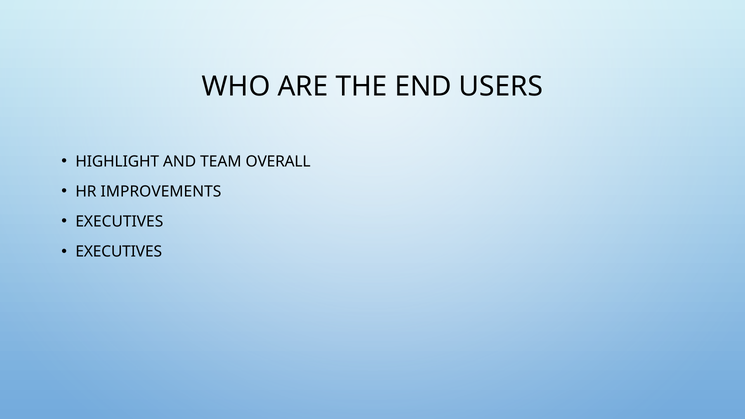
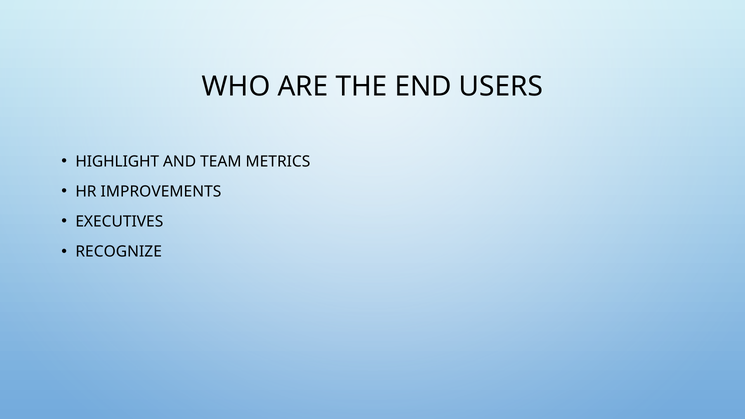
OVERALL: OVERALL -> METRICS
EXECUTIVES at (119, 252): EXECUTIVES -> RECOGNIZE
